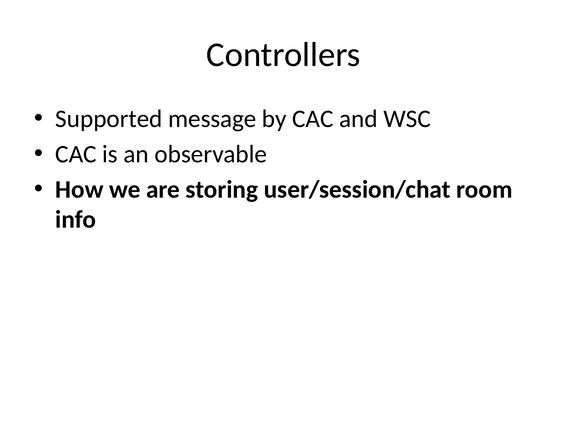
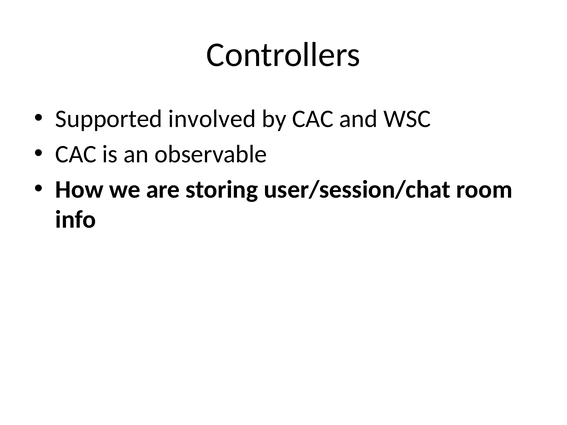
message: message -> involved
